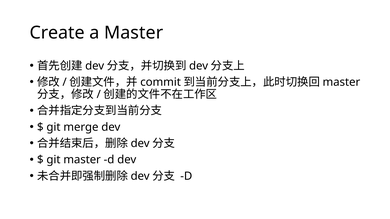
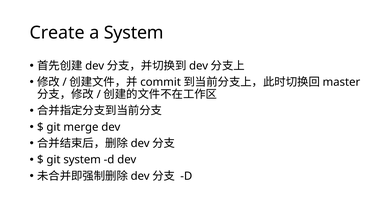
a Master: Master -> System
git master: master -> system
